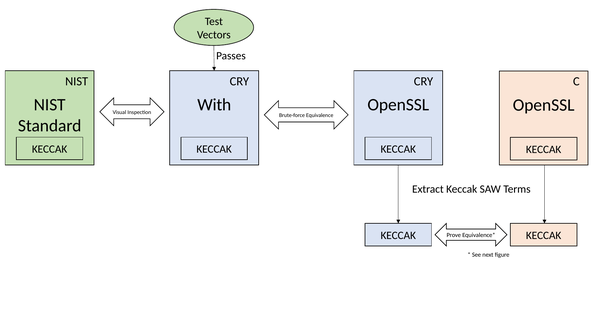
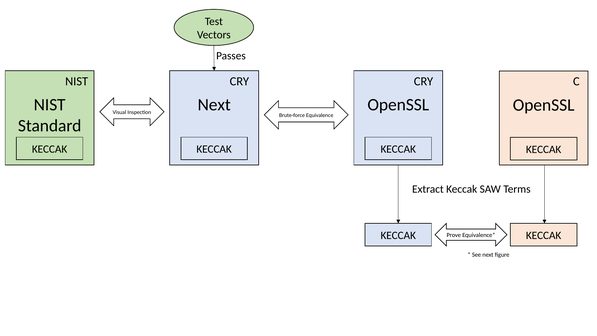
With at (214, 105): With -> Next
